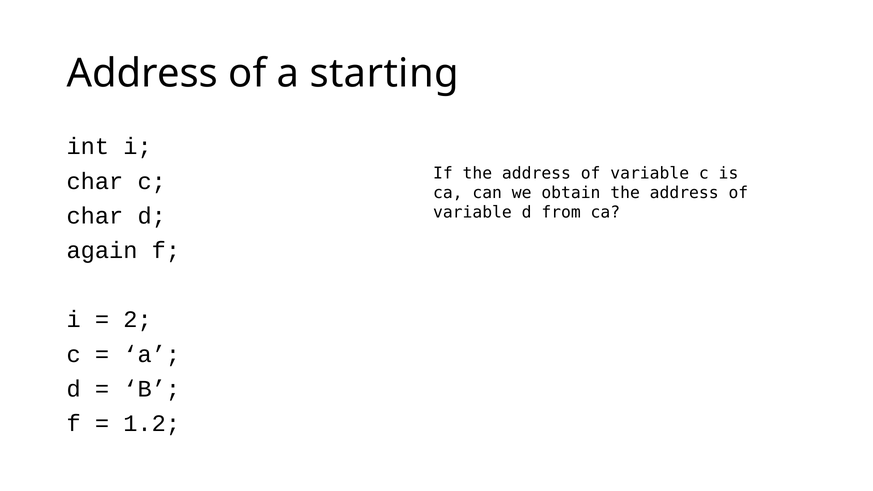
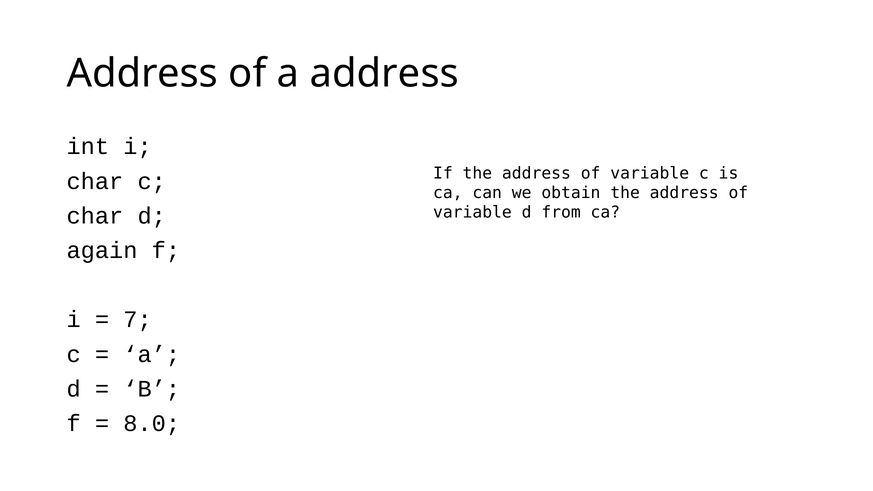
a starting: starting -> address
2: 2 -> 7
1.2: 1.2 -> 8.0
